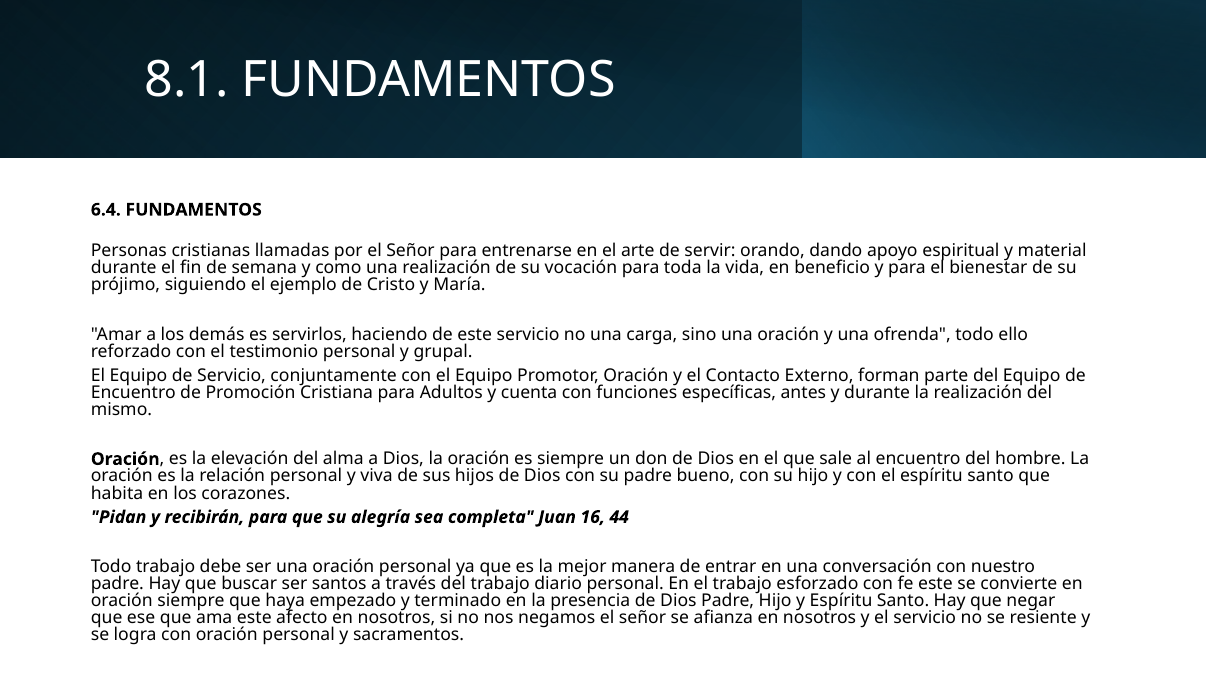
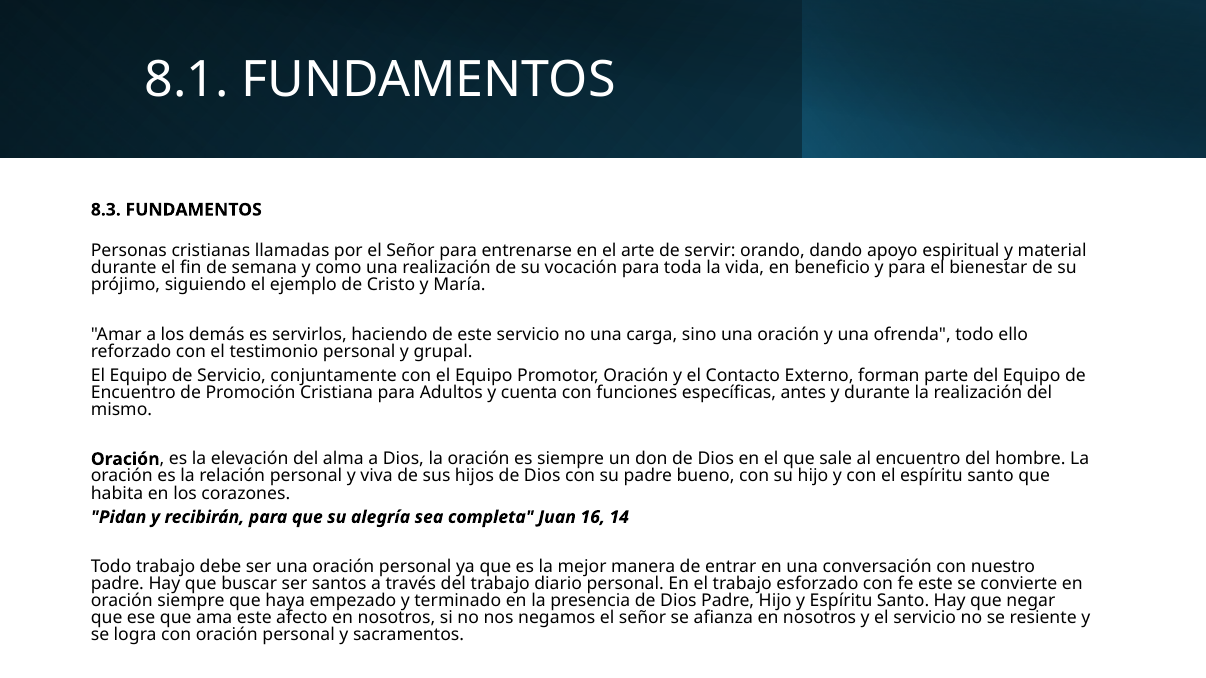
6.4: 6.4 -> 8.3
44: 44 -> 14
